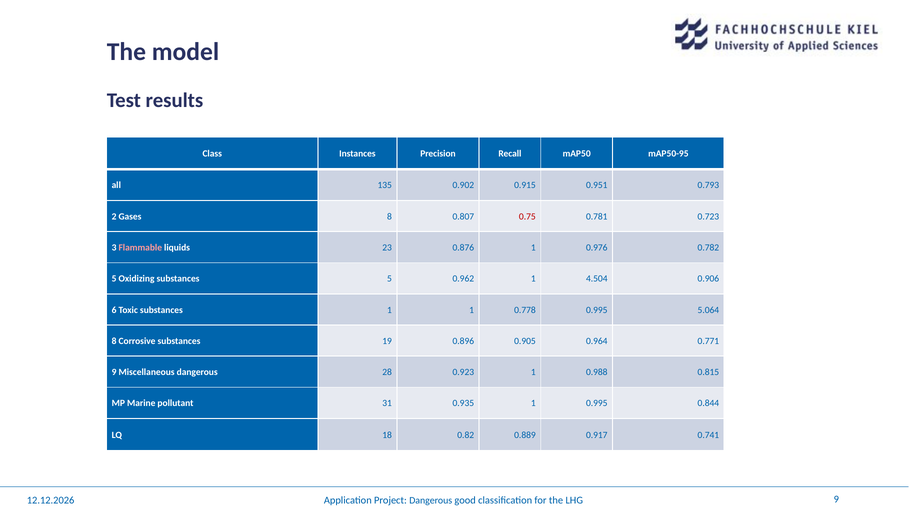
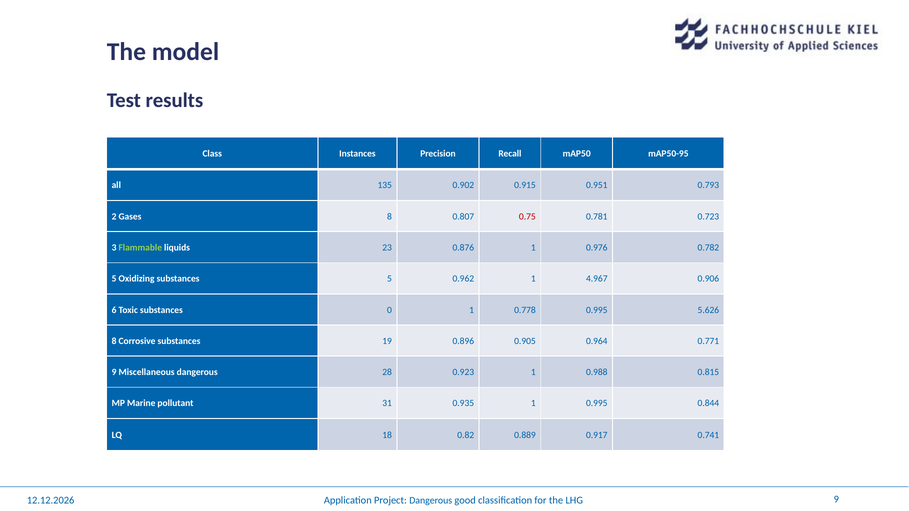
Flammable colour: pink -> light green
4.504: 4.504 -> 4.967
substances 1: 1 -> 0
5.064: 5.064 -> 5.626
